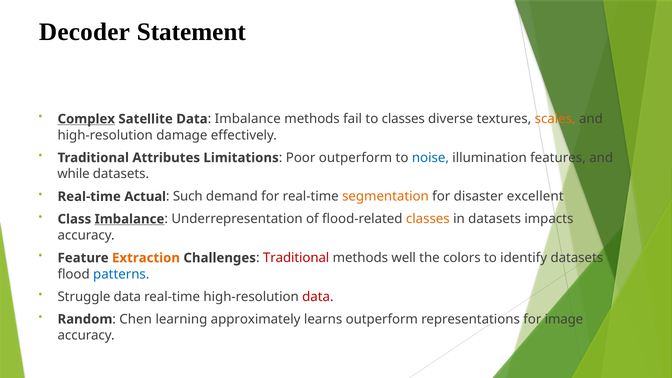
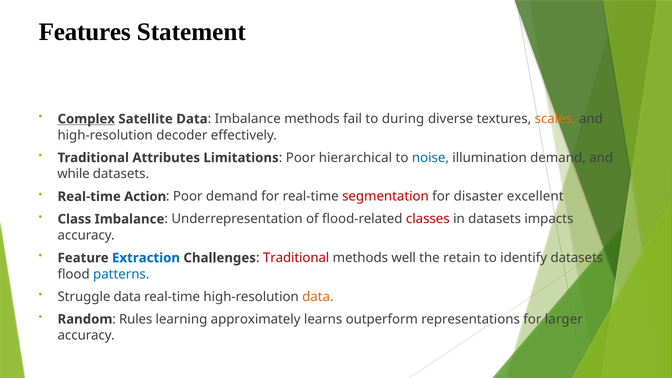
Decoder: Decoder -> Features
to classes: classes -> during
damage: damage -> decoder
Poor outperform: outperform -> hierarchical
illumination features: features -> demand
Actual: Actual -> Action
Such at (188, 197): Such -> Poor
segmentation colour: orange -> red
Imbalance at (129, 219) underline: present -> none
classes at (428, 219) colour: orange -> red
Extraction colour: orange -> blue
colors: colors -> retain
data at (318, 297) colour: red -> orange
Chen: Chen -> Rules
image: image -> larger
